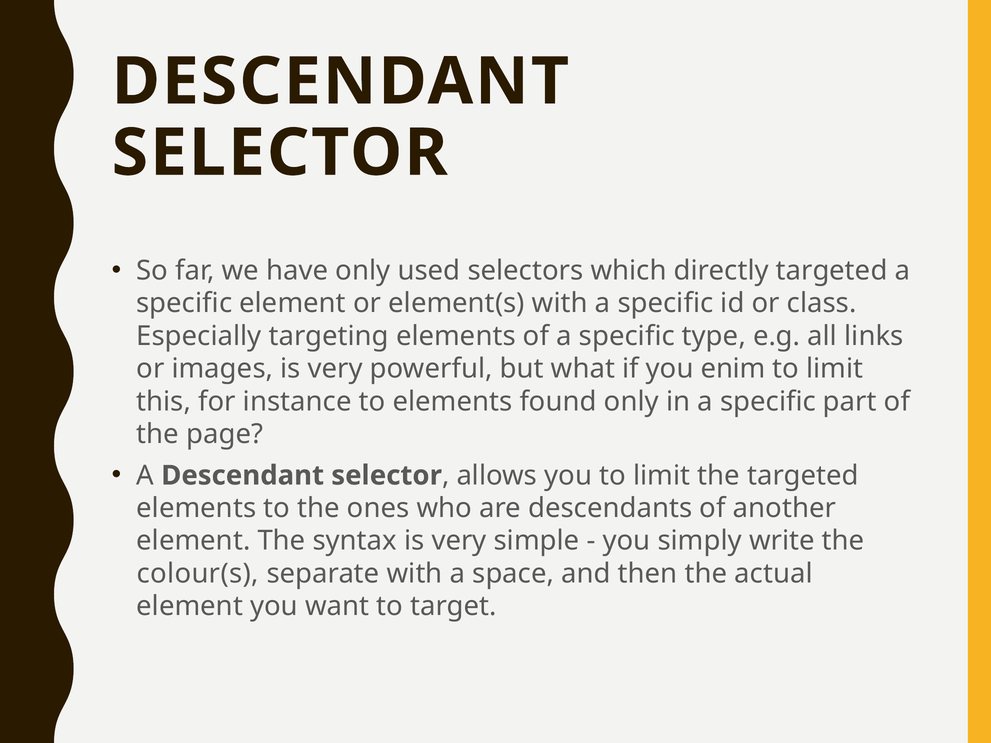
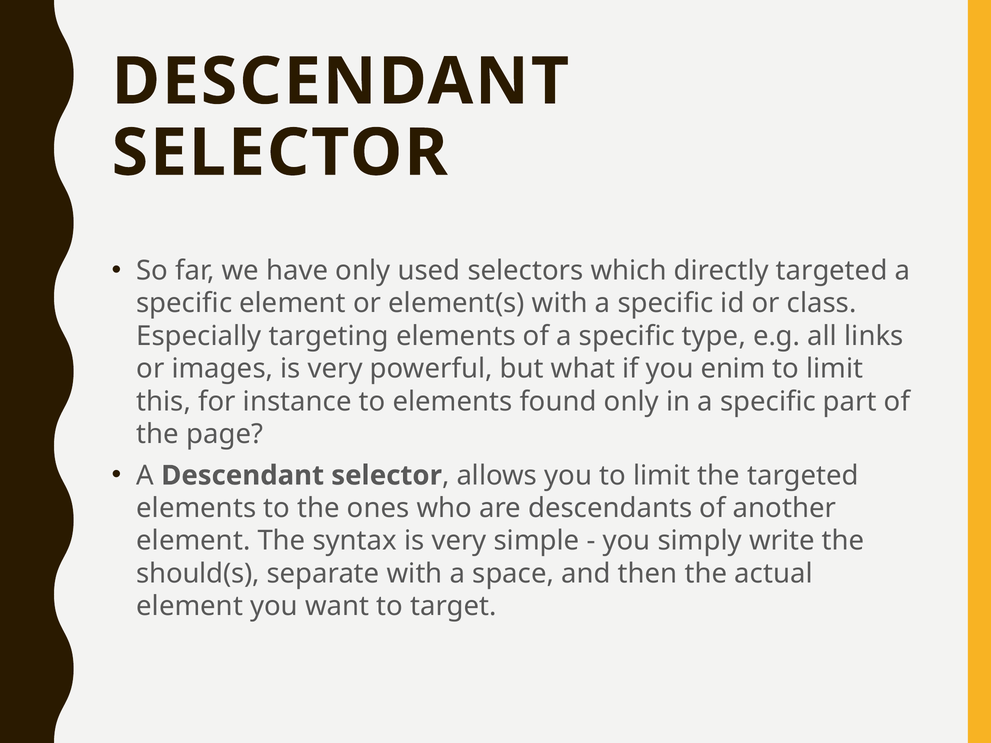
colour(s: colour(s -> should(s
